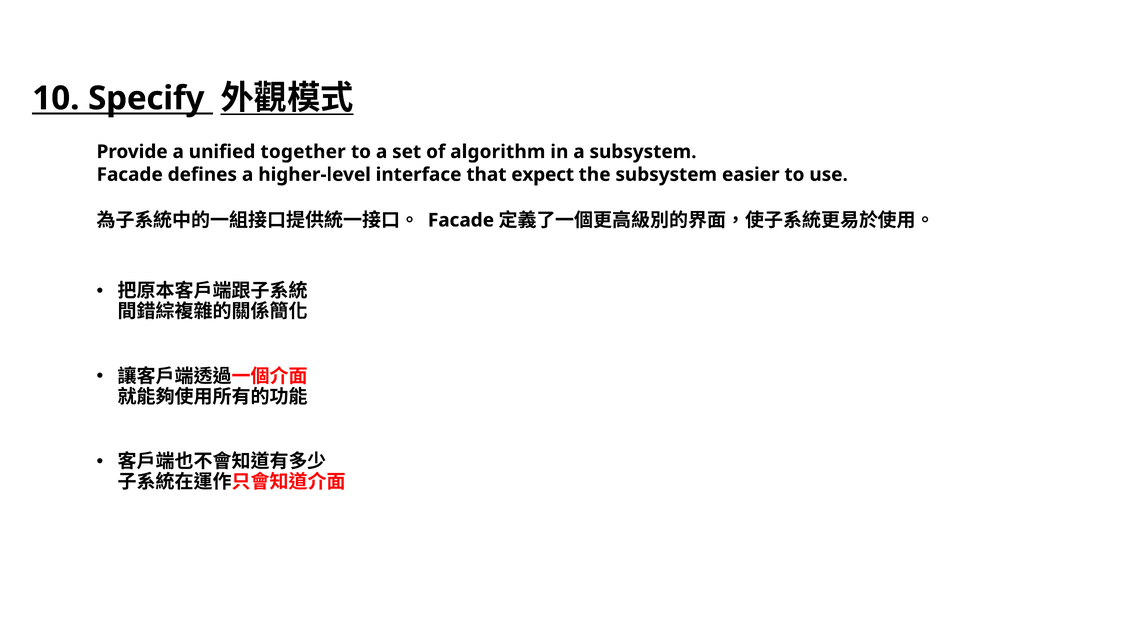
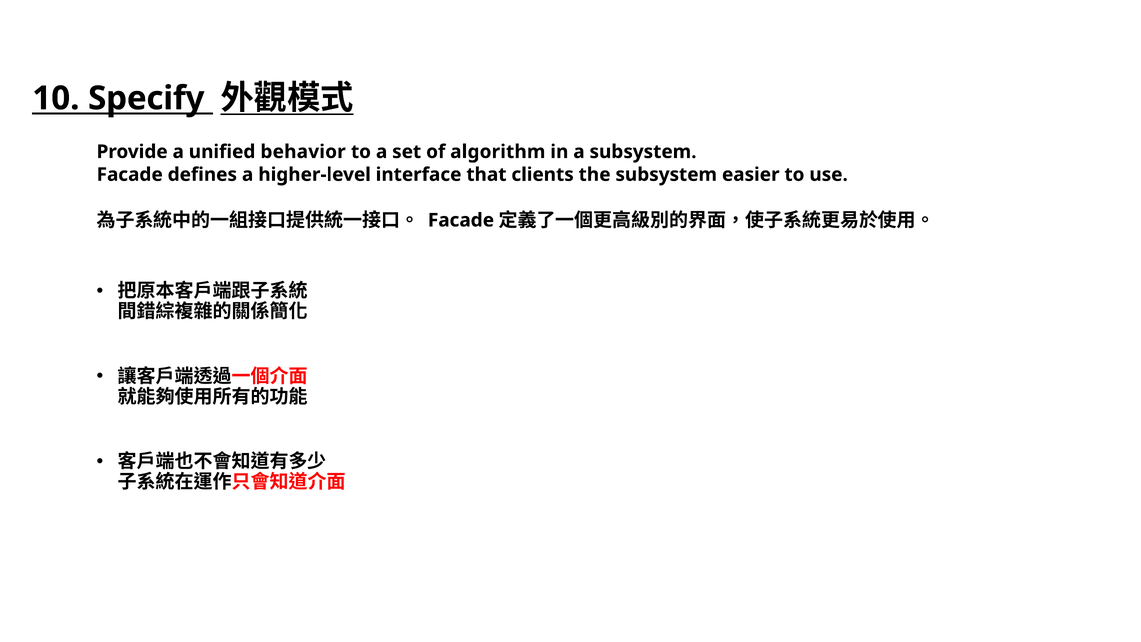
together: together -> behavior
expect: expect -> clients
